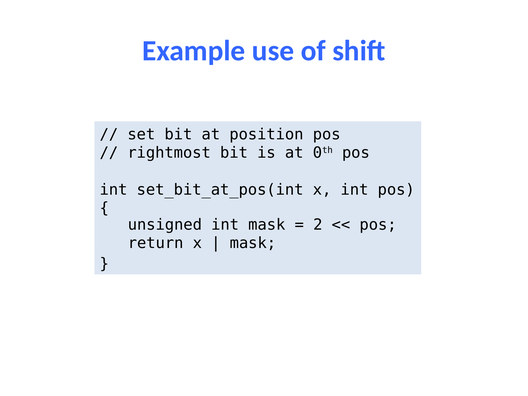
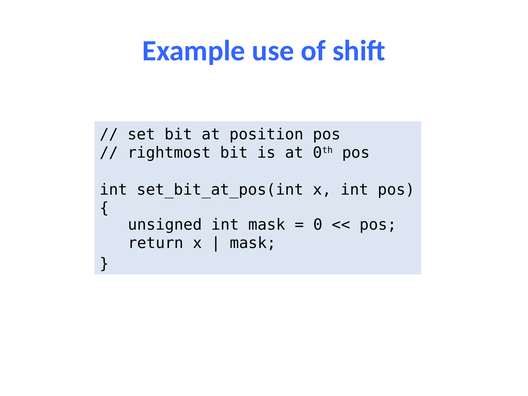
2: 2 -> 0
